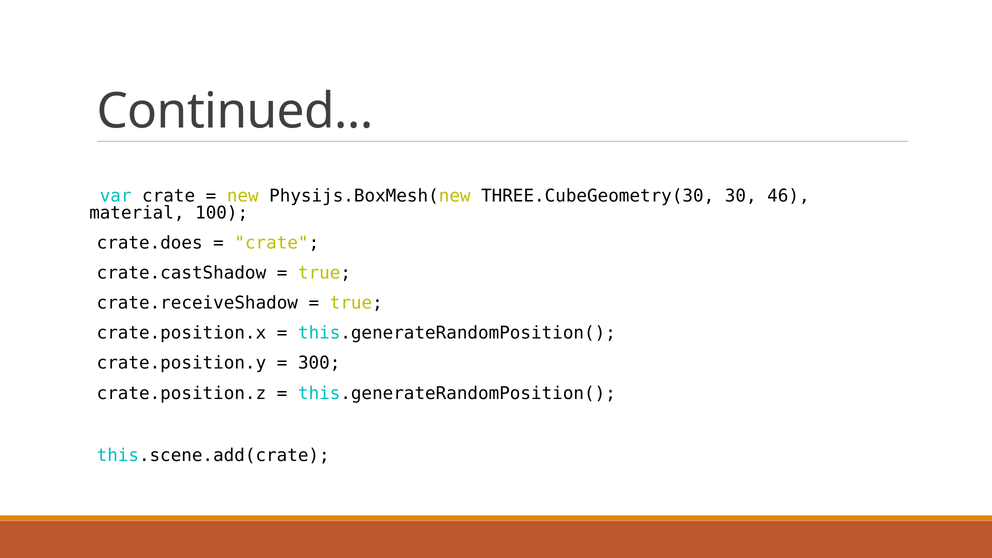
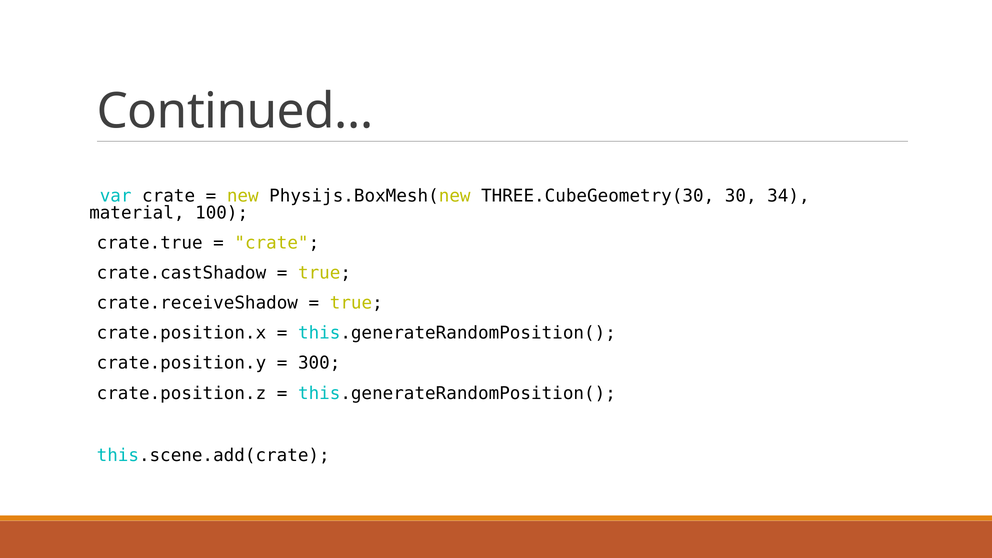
46: 46 -> 34
crate.does: crate.does -> crate.true
